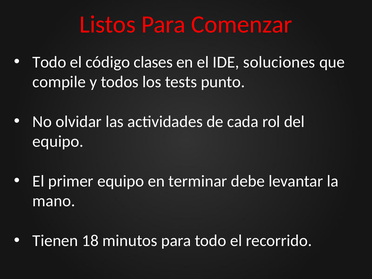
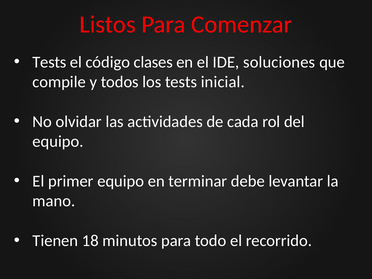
Todo at (49, 62): Todo -> Tests
punto: punto -> inicial
